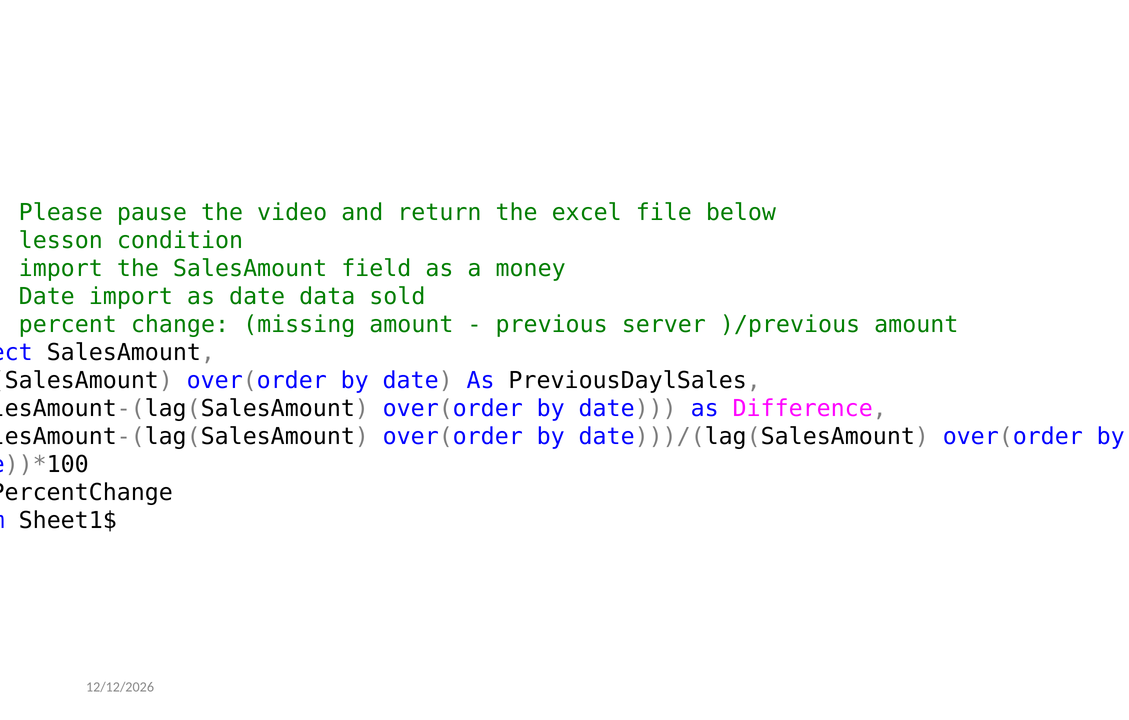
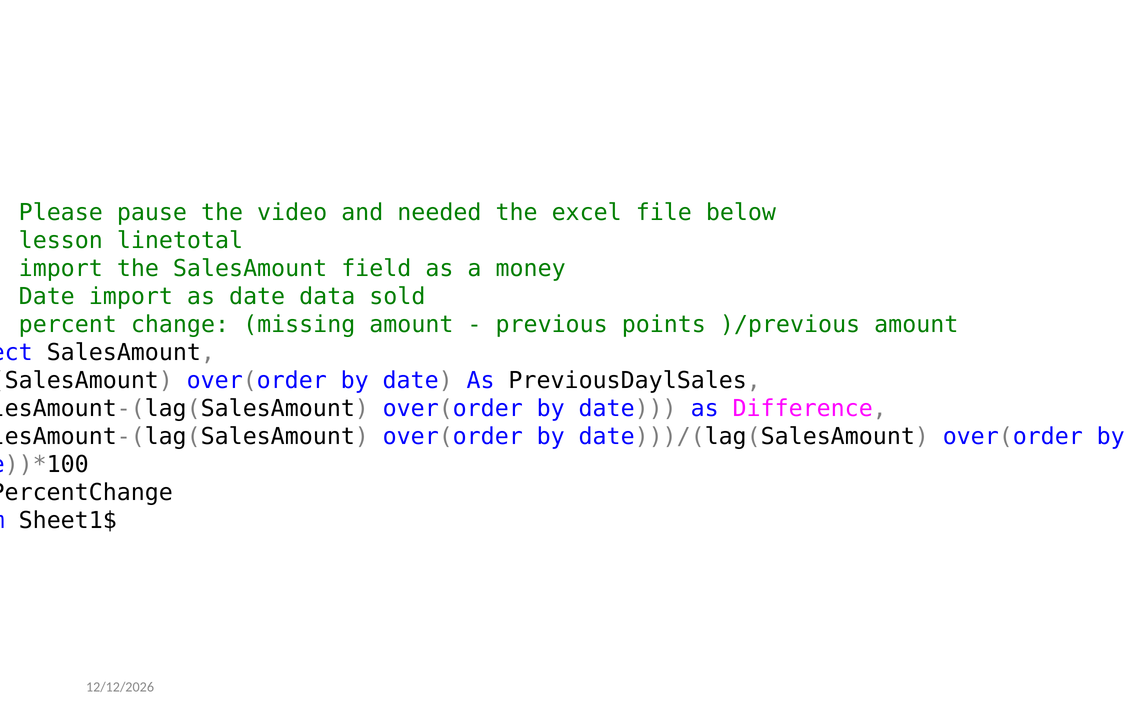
return: return -> needed
condition: condition -> linetotal
server: server -> points
